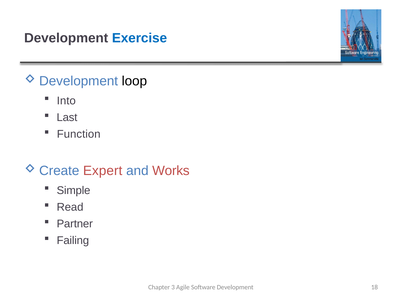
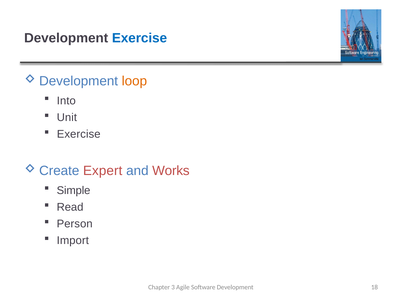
loop colour: black -> orange
Last: Last -> Unit
Function at (79, 134): Function -> Exercise
Partner: Partner -> Person
Failing: Failing -> Import
